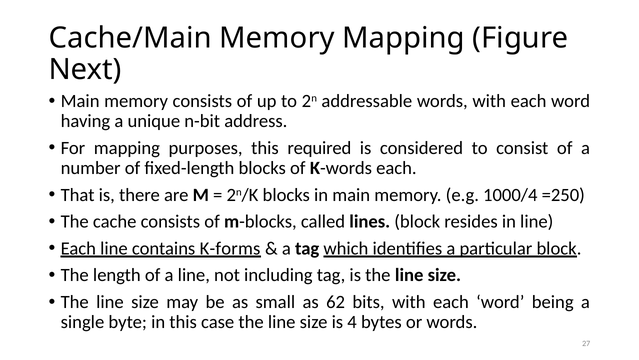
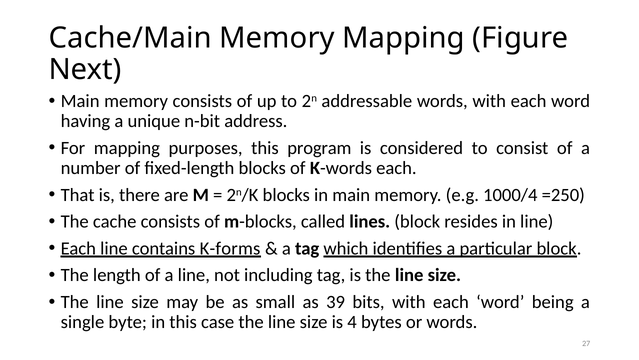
required: required -> program
62: 62 -> 39
